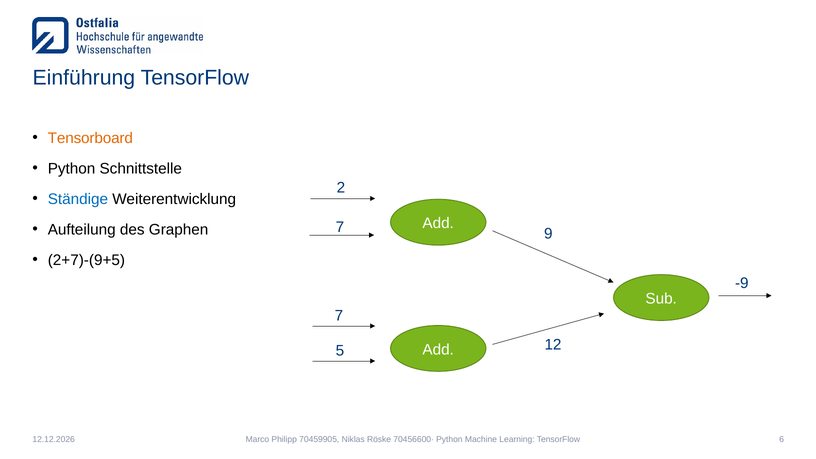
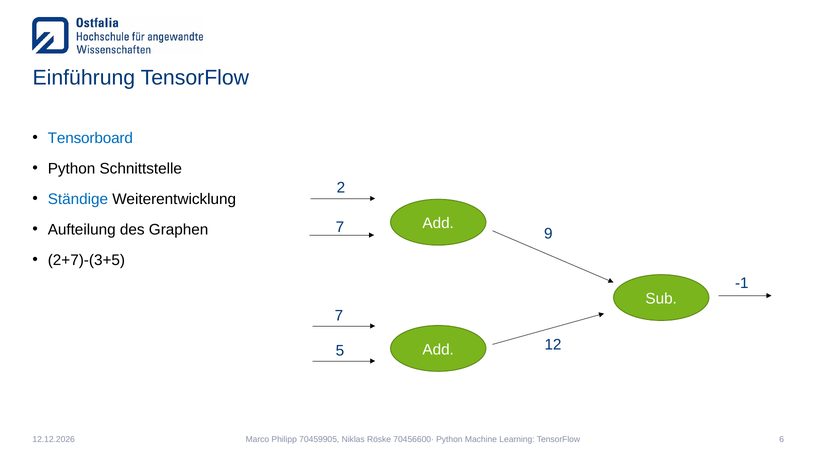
Tensorboard colour: orange -> blue
2+7)-(9+5: 2+7)-(9+5 -> 2+7)-(3+5
-9: -9 -> -1
